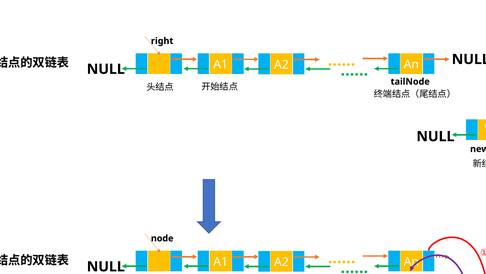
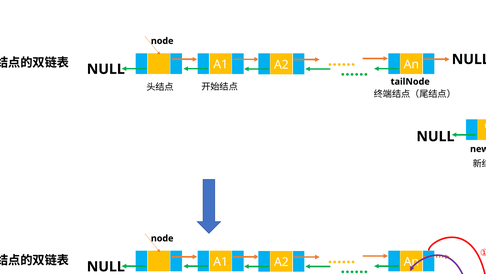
right at (162, 41): right -> node
